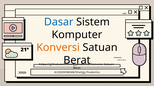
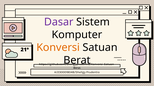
Dasar colour: blue -> purple
